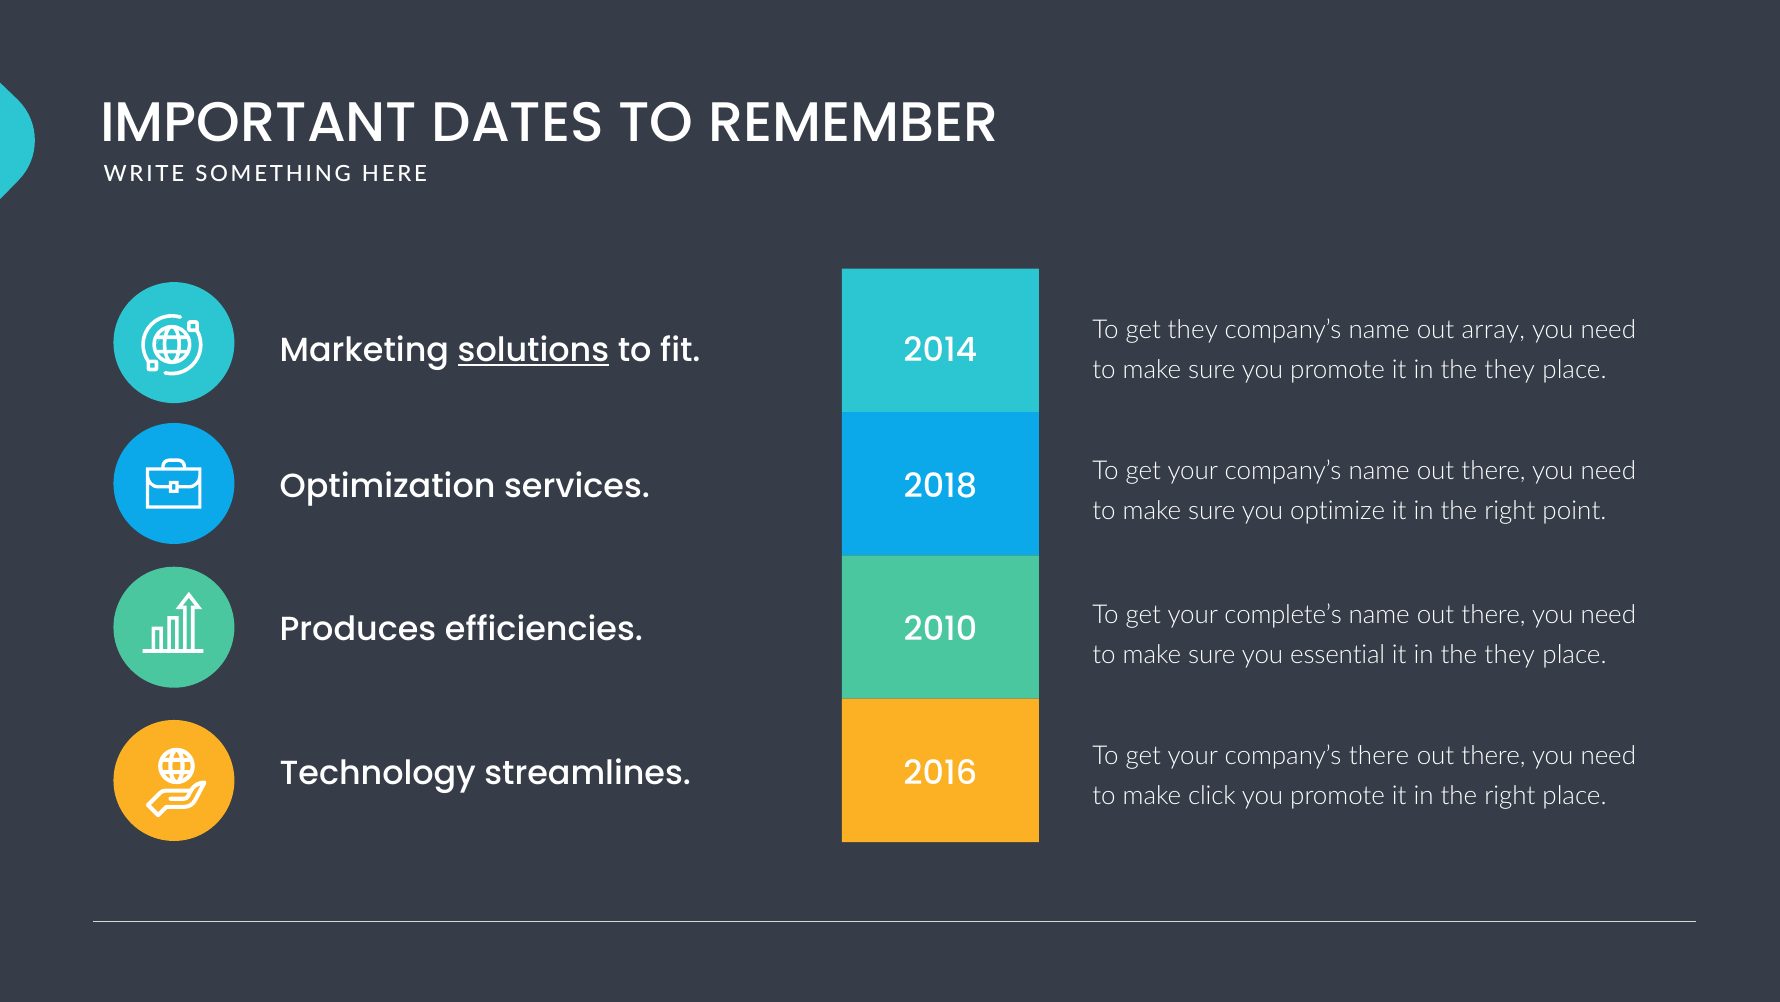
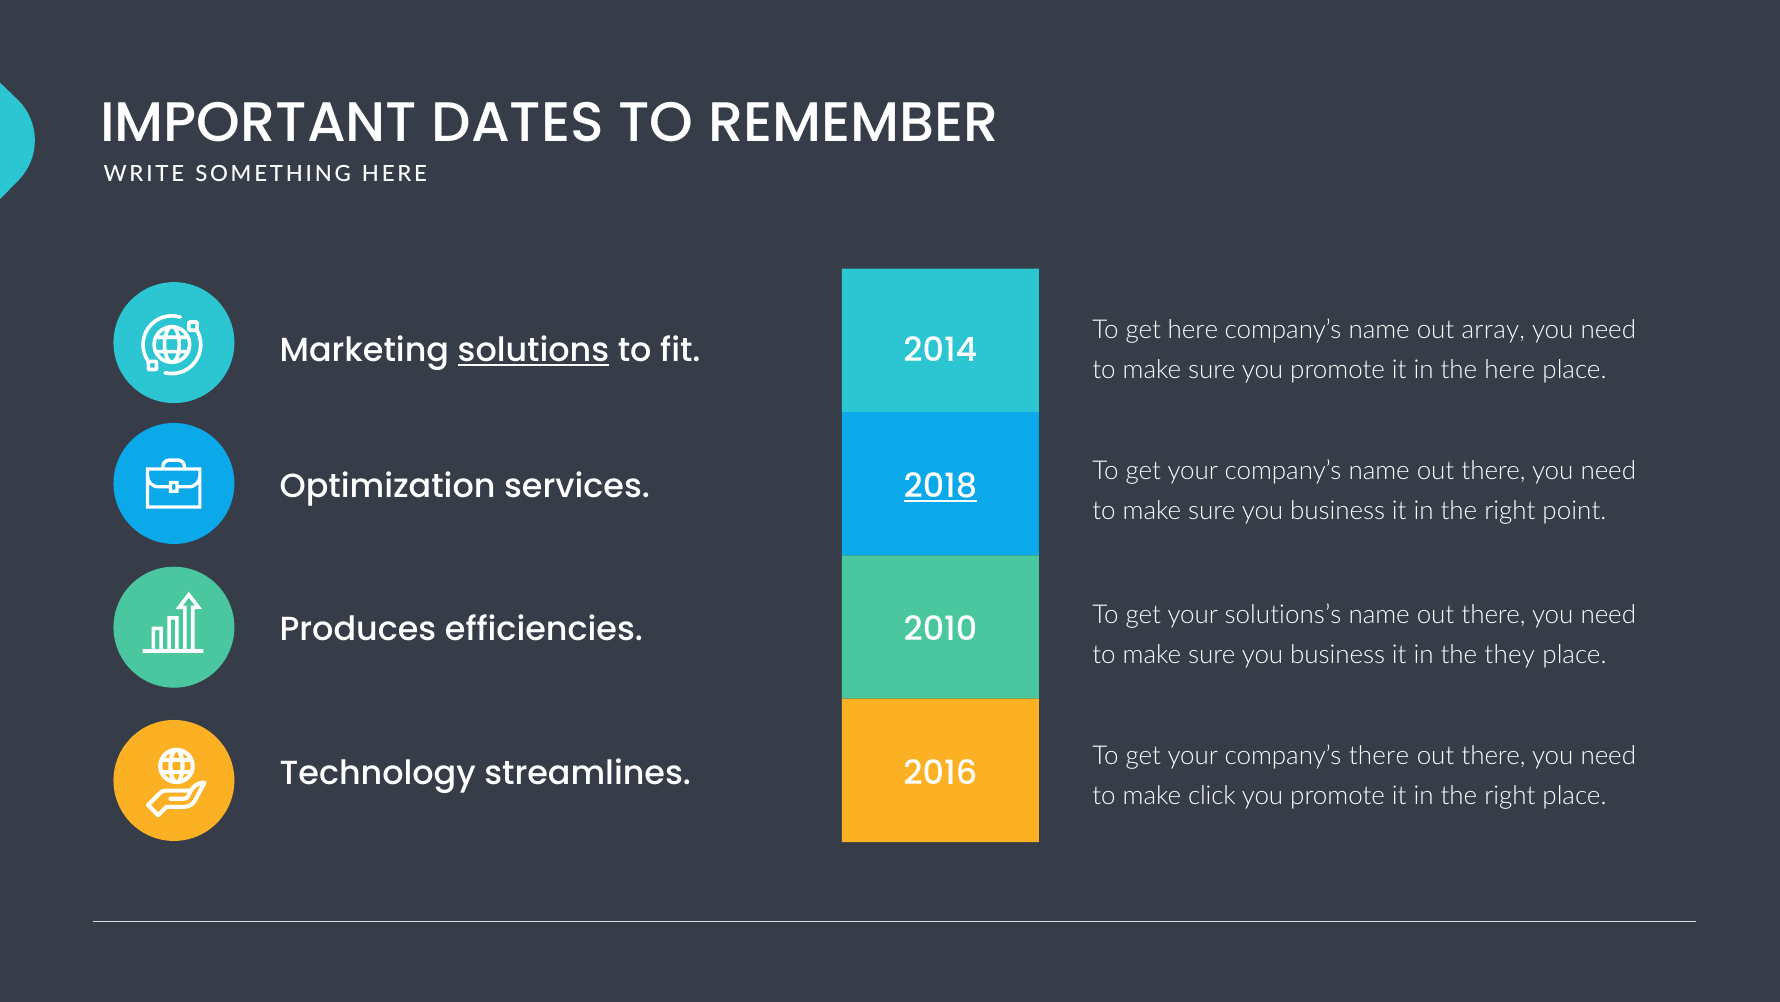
get they: they -> here
they at (1510, 370): they -> here
2018 underline: none -> present
optimize at (1338, 511): optimize -> business
complete’s: complete’s -> solutions’s
essential at (1338, 654): essential -> business
